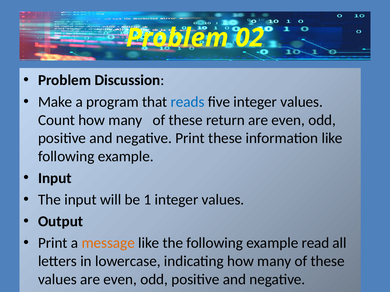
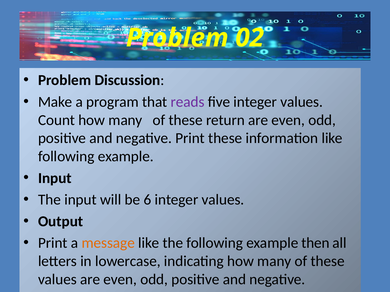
reads colour: blue -> purple
1: 1 -> 6
read: read -> then
